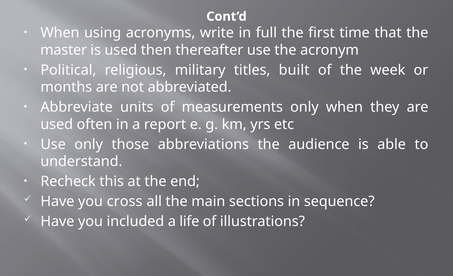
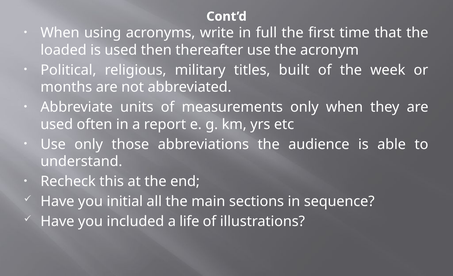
master: master -> loaded
cross: cross -> initial
